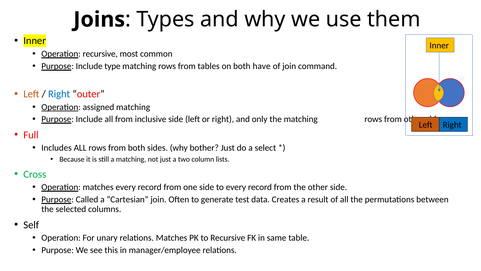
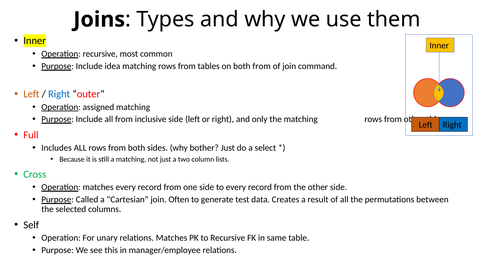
type: type -> idea
both have: have -> from
